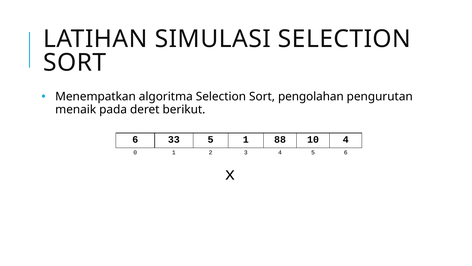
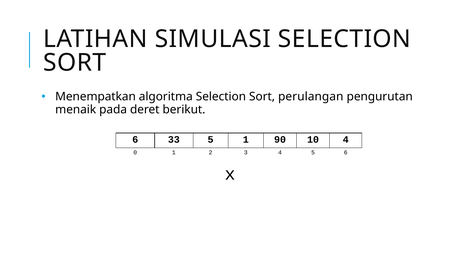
pengolahan: pengolahan -> perulangan
88: 88 -> 90
